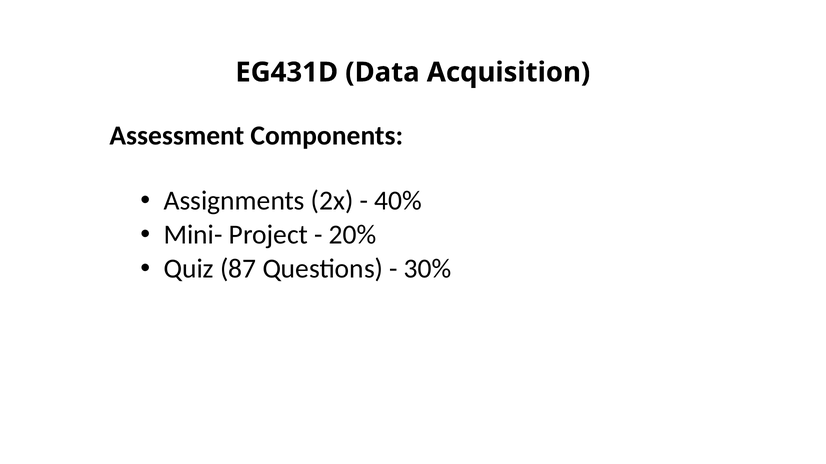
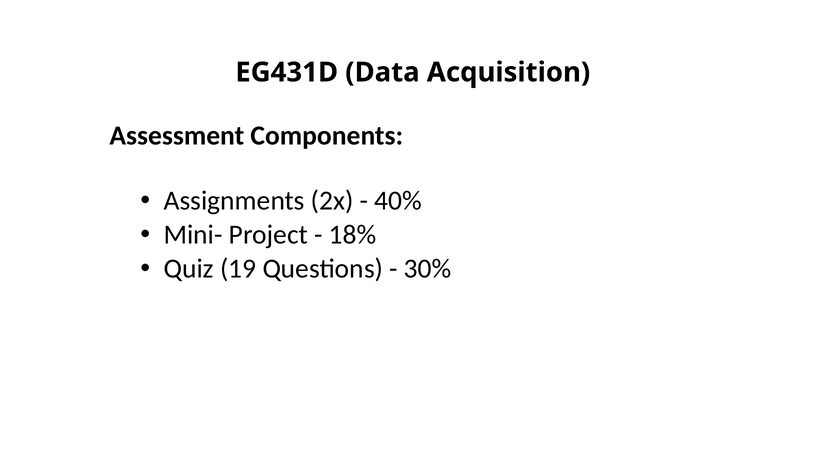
20%: 20% -> 18%
87: 87 -> 19
